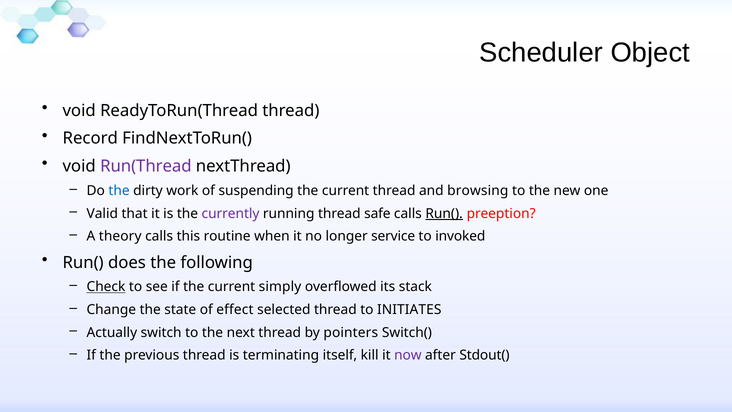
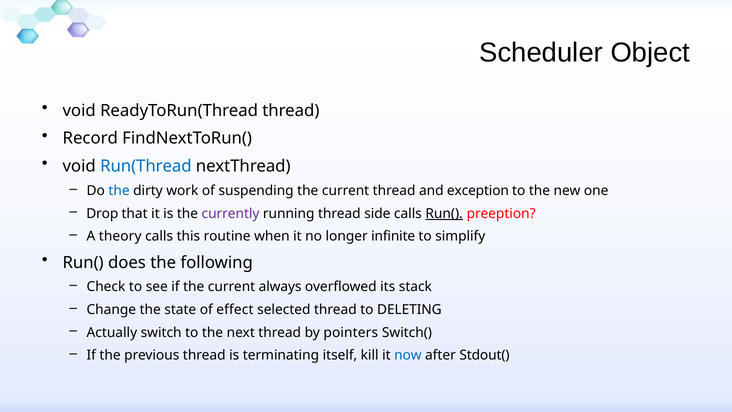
Run(Thread colour: purple -> blue
browsing: browsing -> exception
Valid: Valid -> Drop
safe: safe -> side
service: service -> infinite
invoked: invoked -> simplify
Check underline: present -> none
simply: simply -> always
INITIATES: INITIATES -> DELETING
now colour: purple -> blue
